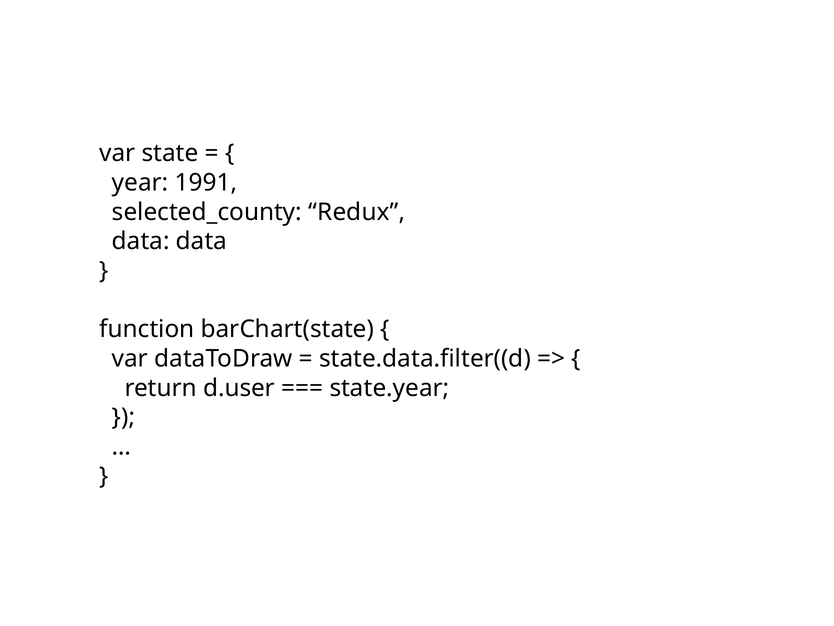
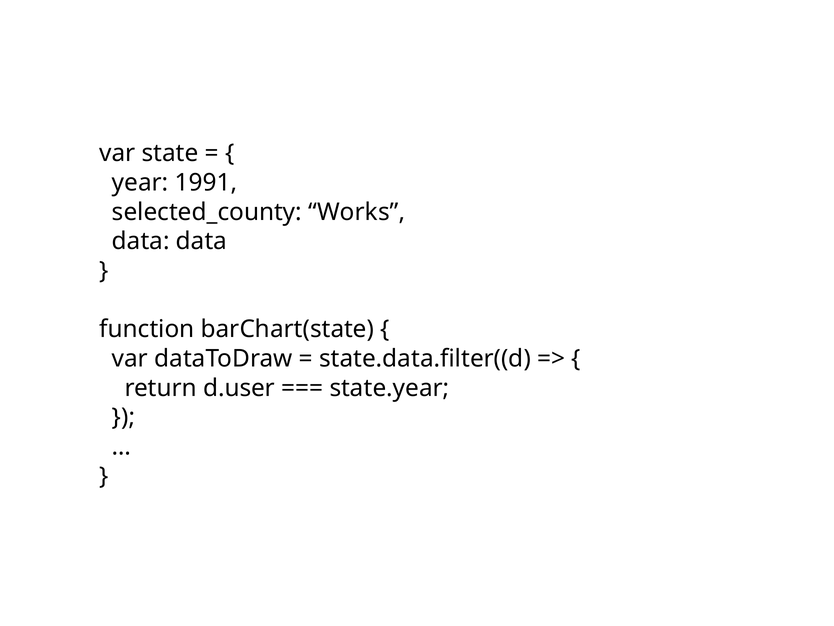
Redux: Redux -> Works
